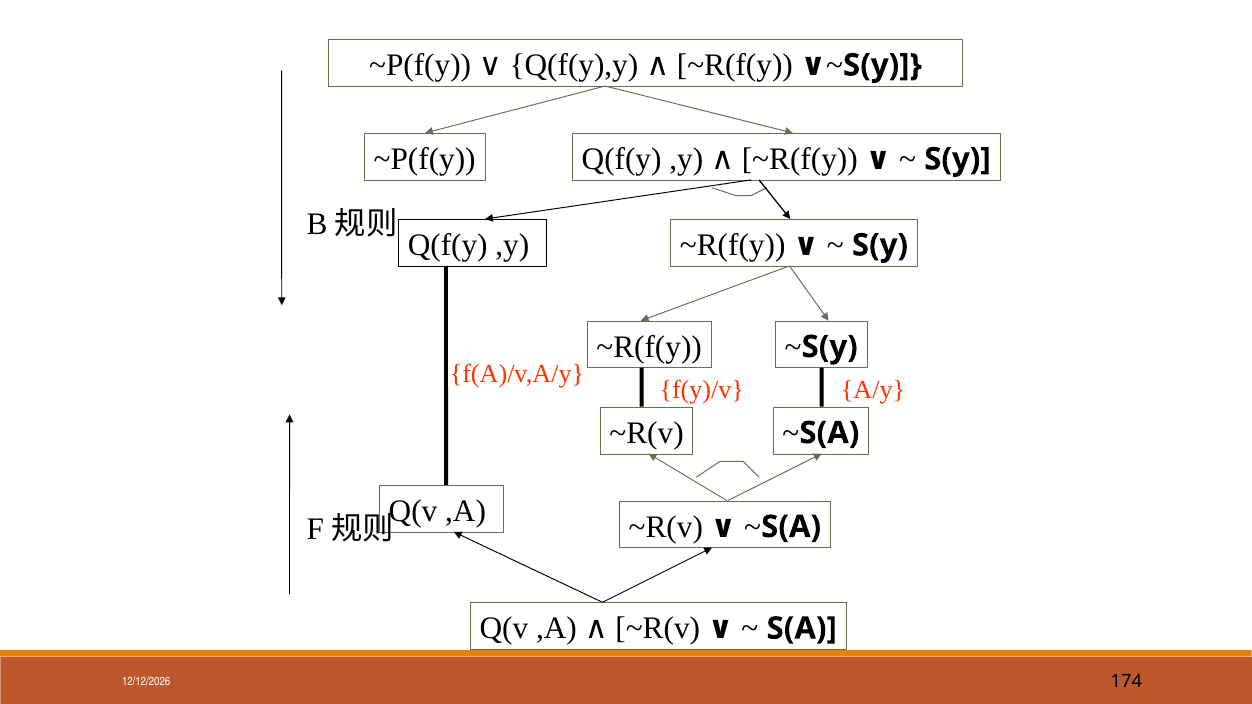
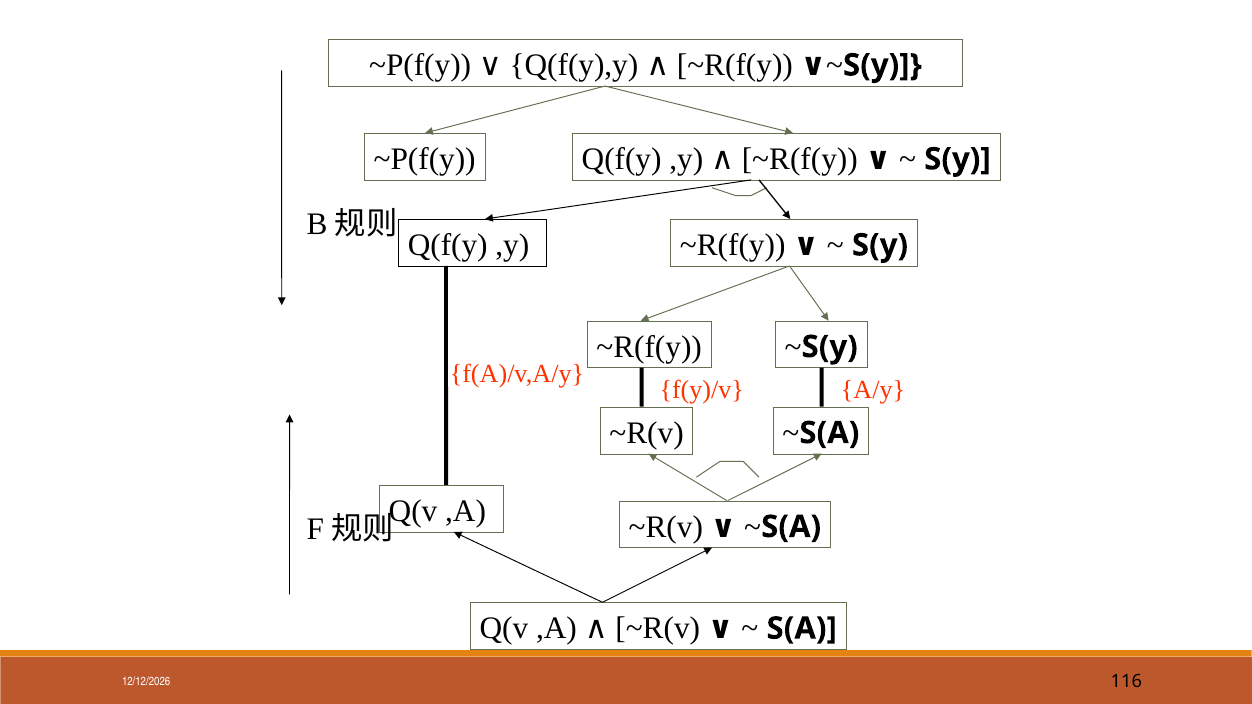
174: 174 -> 116
